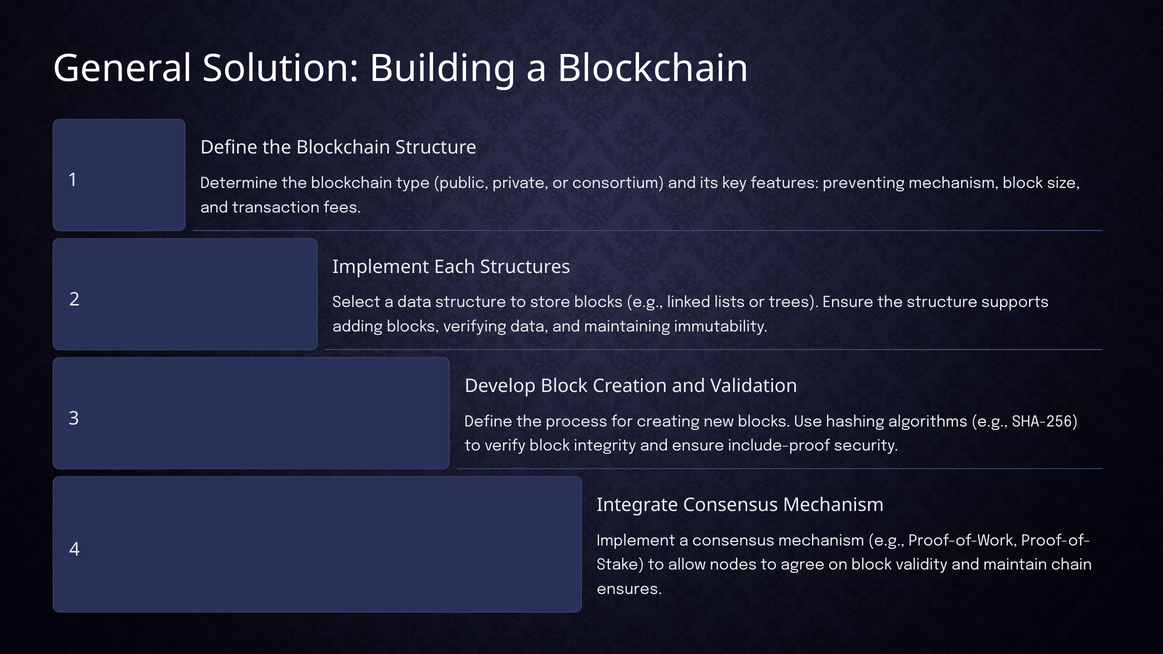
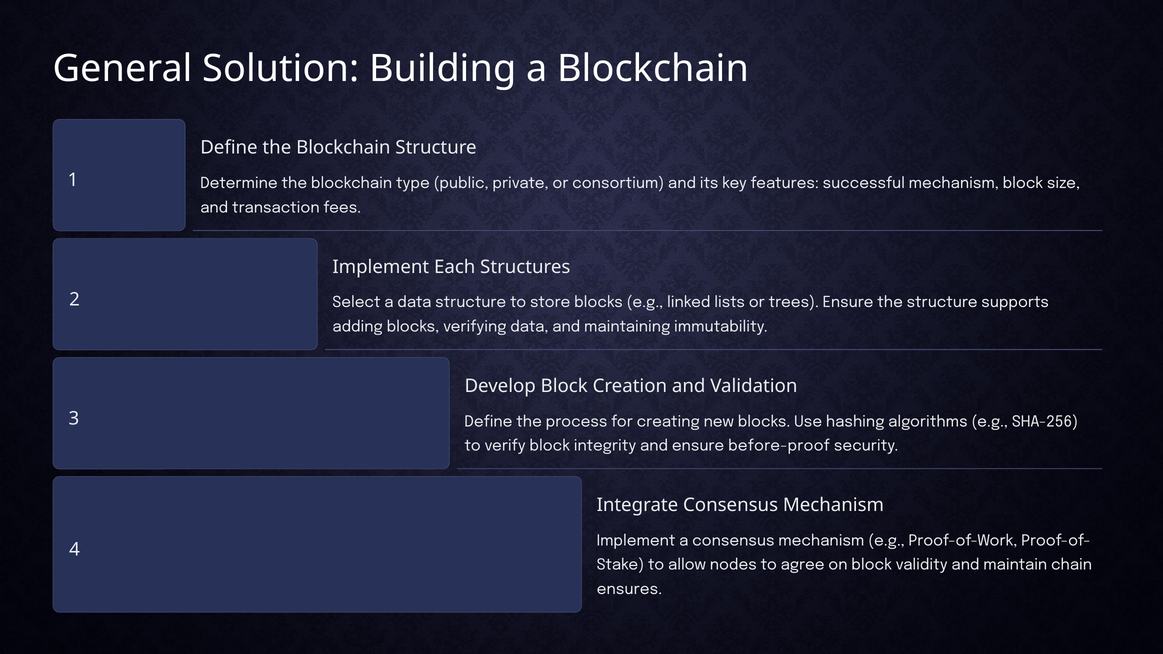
preventing: preventing -> successful
include-proof: include-proof -> before-proof
